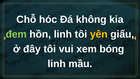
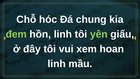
không: không -> chung
yên colour: yellow -> light green
bóng: bóng -> hoan
